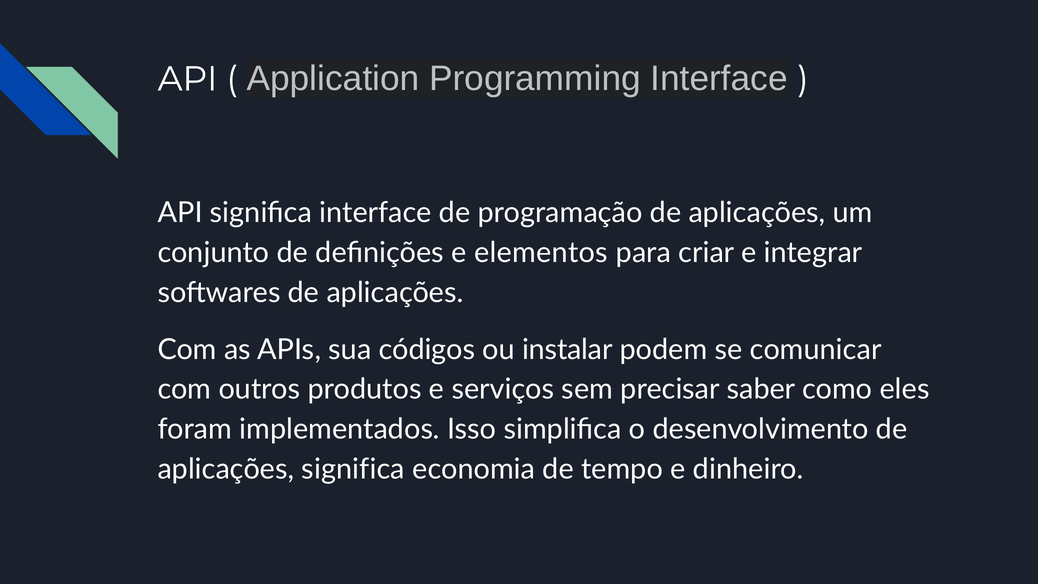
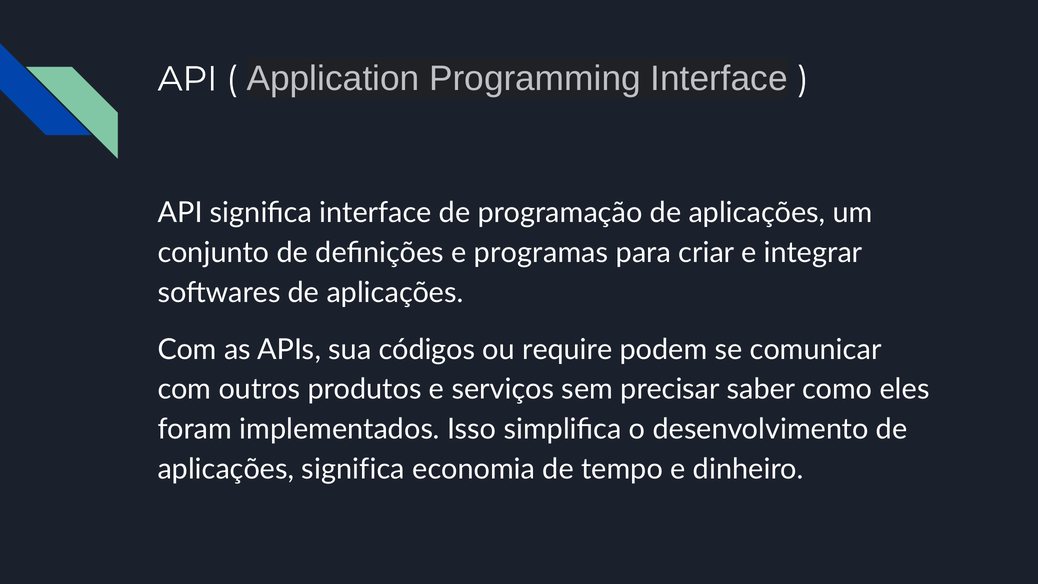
elementos: elementos -> programas
instalar: instalar -> require
